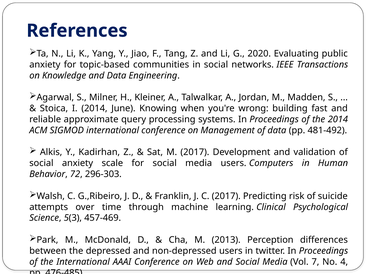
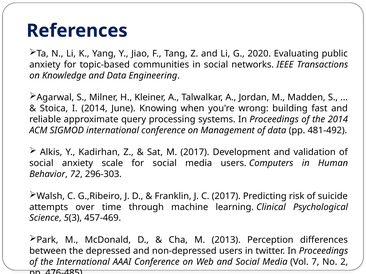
4: 4 -> 2
